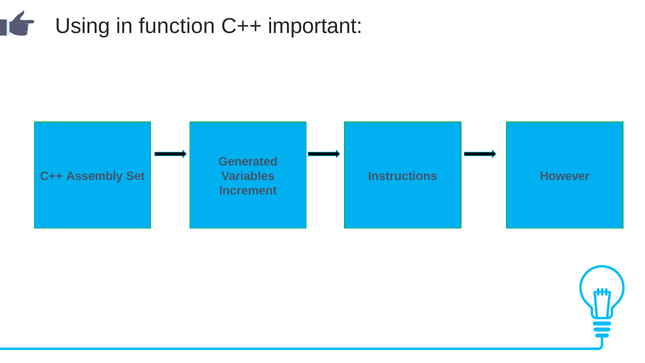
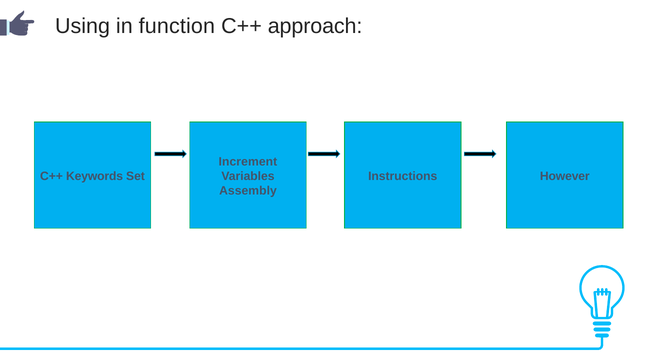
important: important -> approach
Generated: Generated -> Increment
Assembly: Assembly -> Keywords
Increment: Increment -> Assembly
